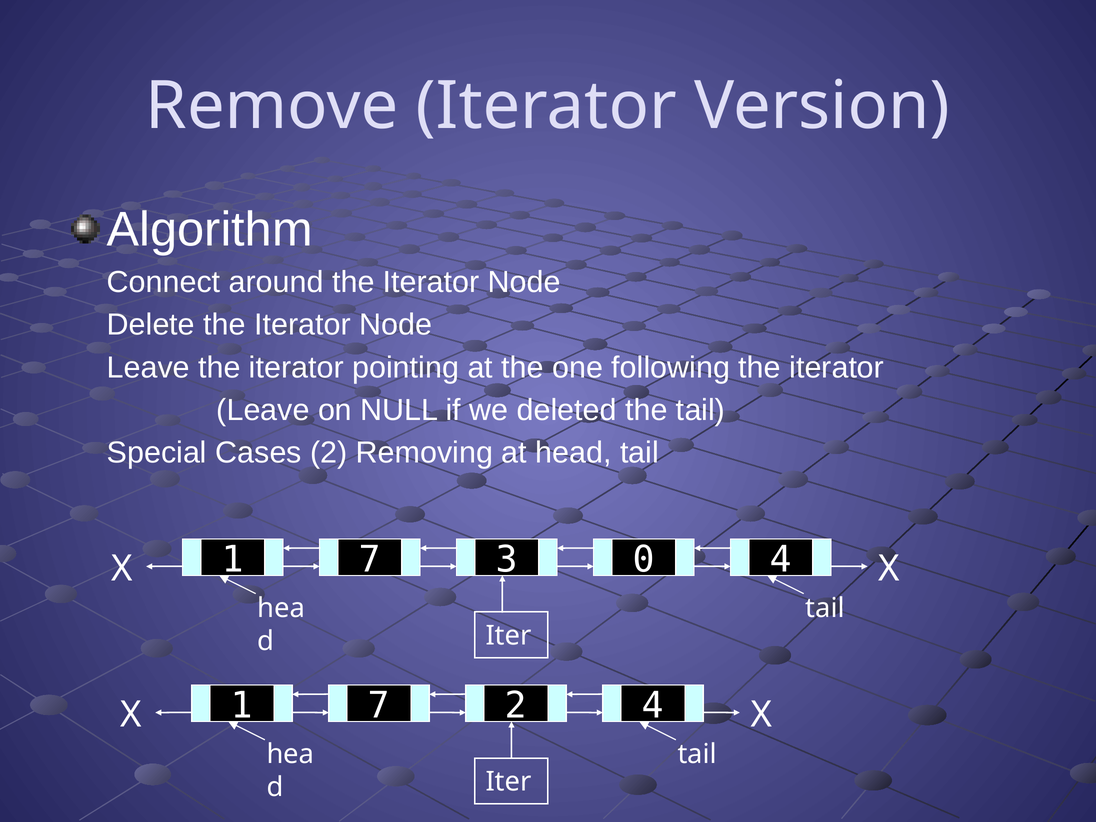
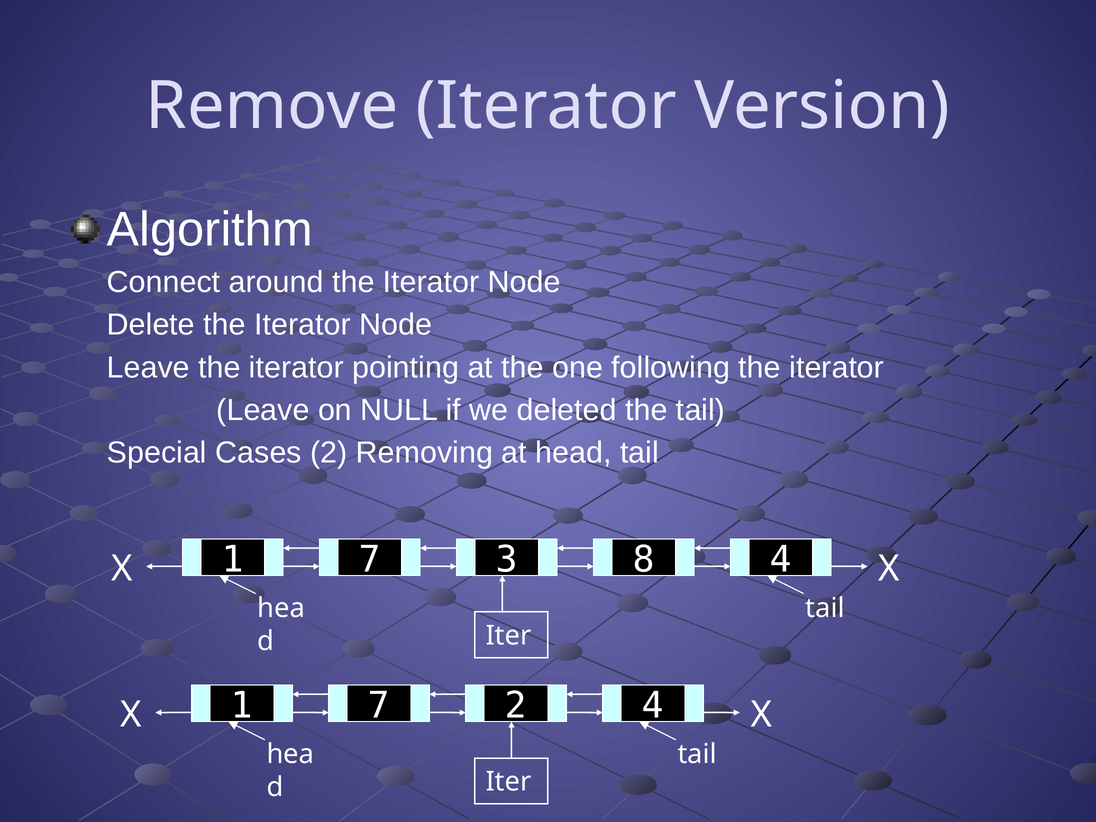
0: 0 -> 8
